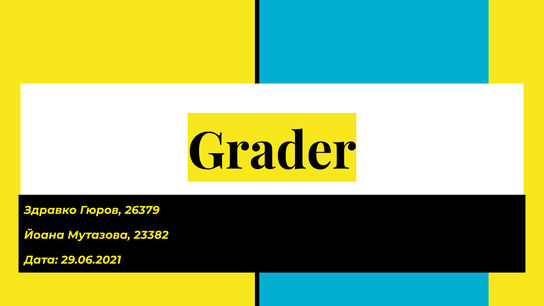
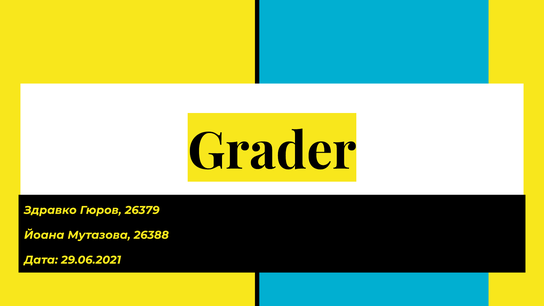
23382: 23382 -> 26388
